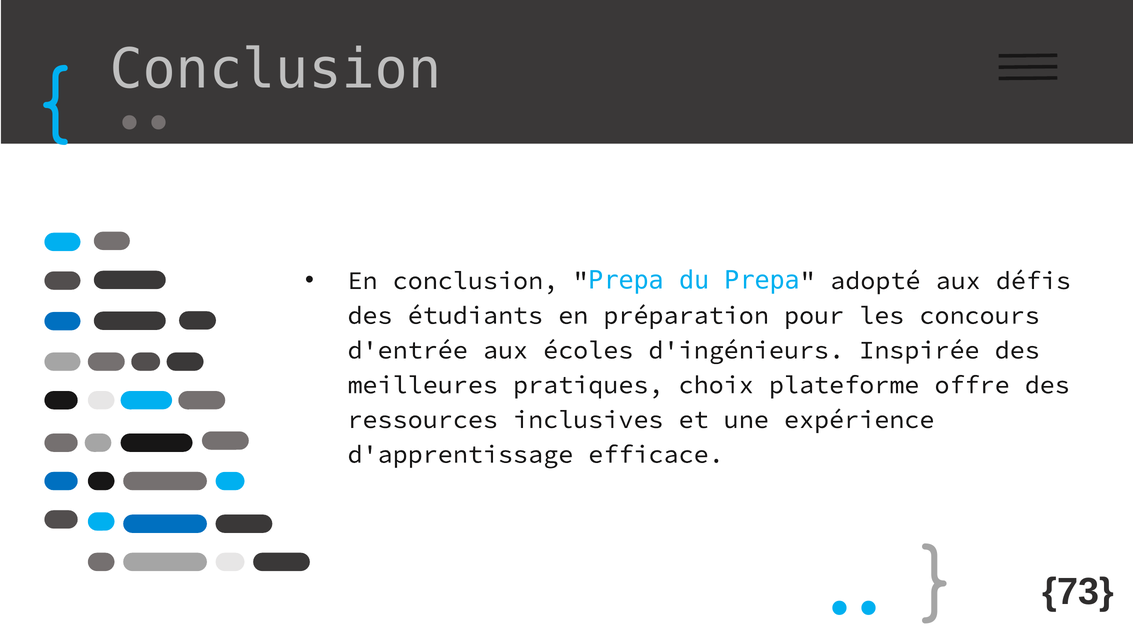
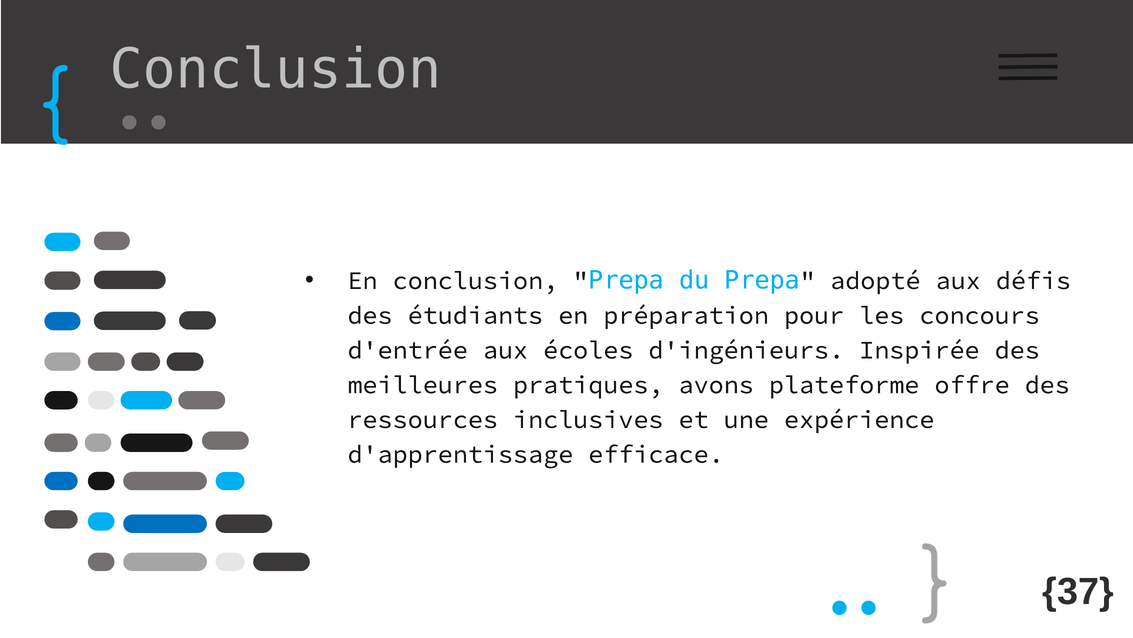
choix: choix -> avons
73: 73 -> 37
